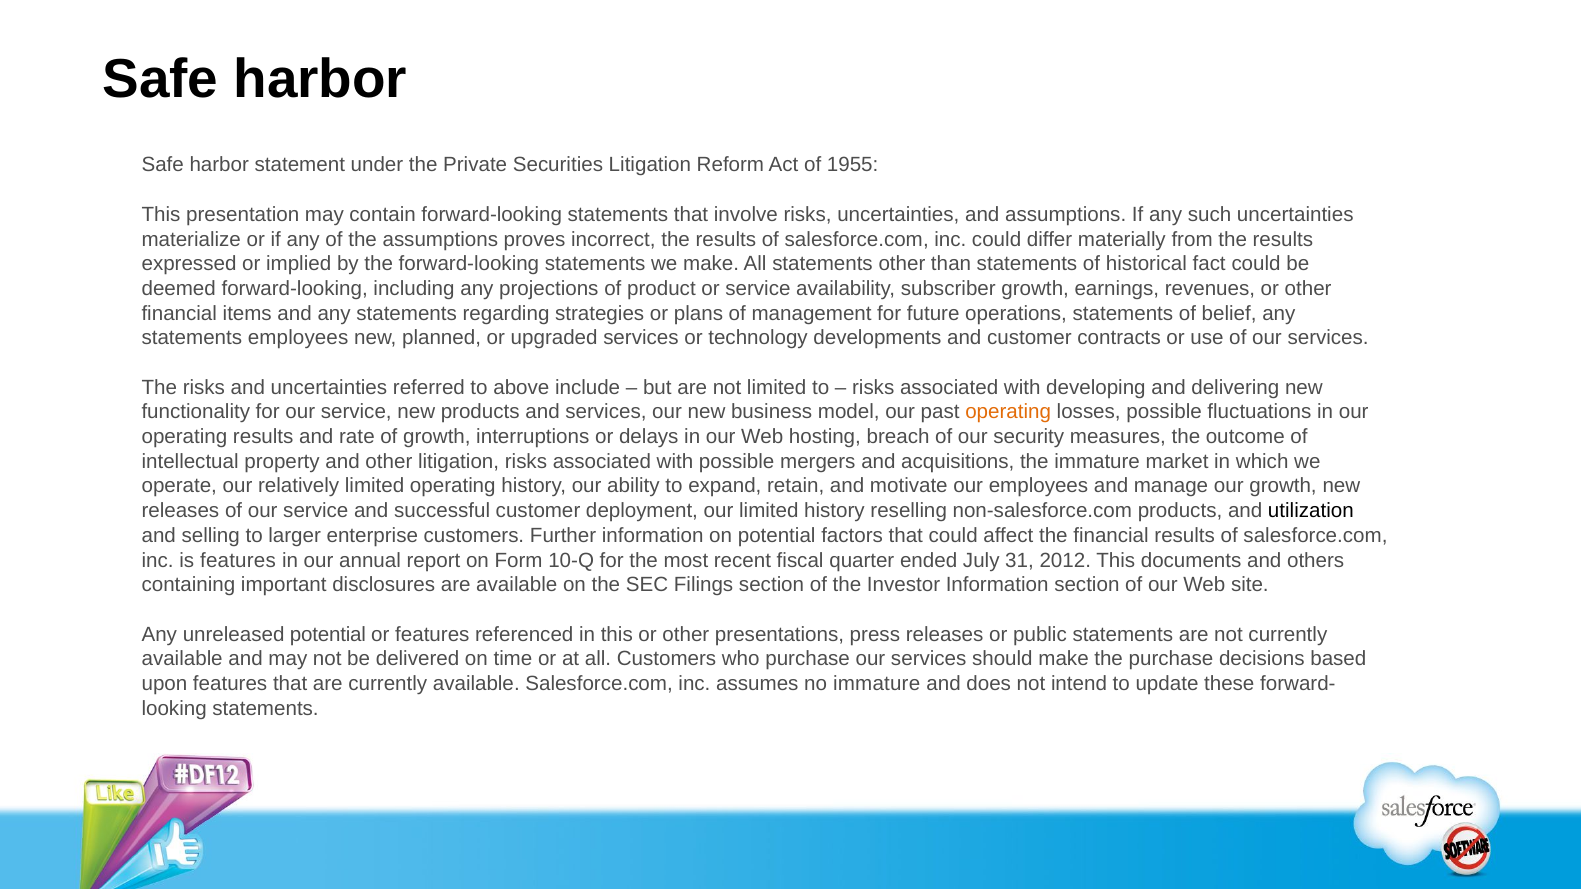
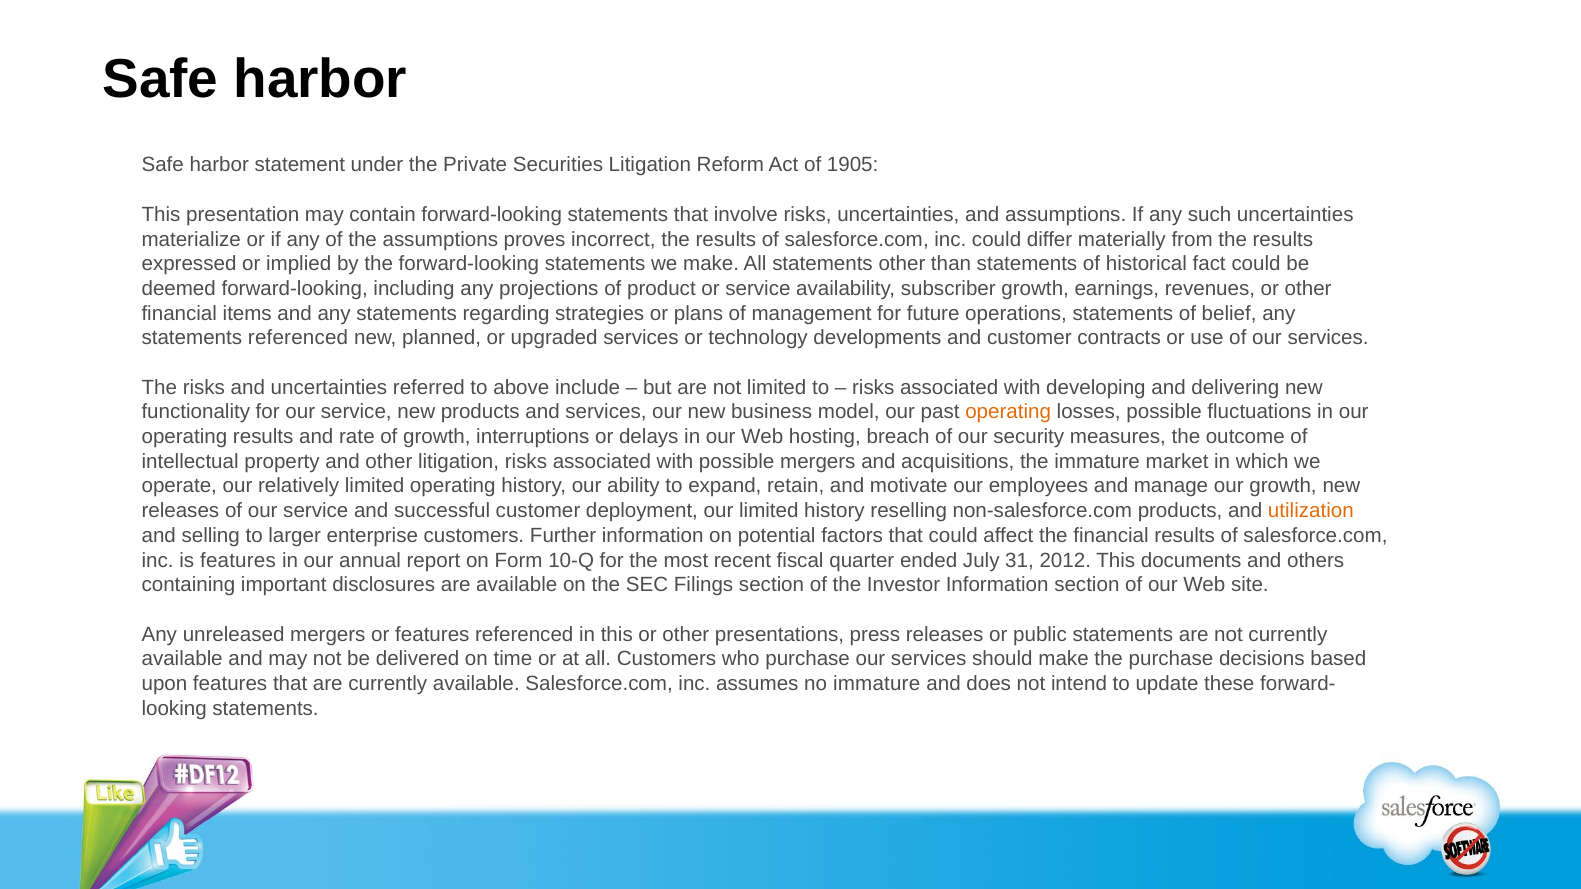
1955: 1955 -> 1905
statements employees: employees -> referenced
utilization colour: black -> orange
unreleased potential: potential -> mergers
